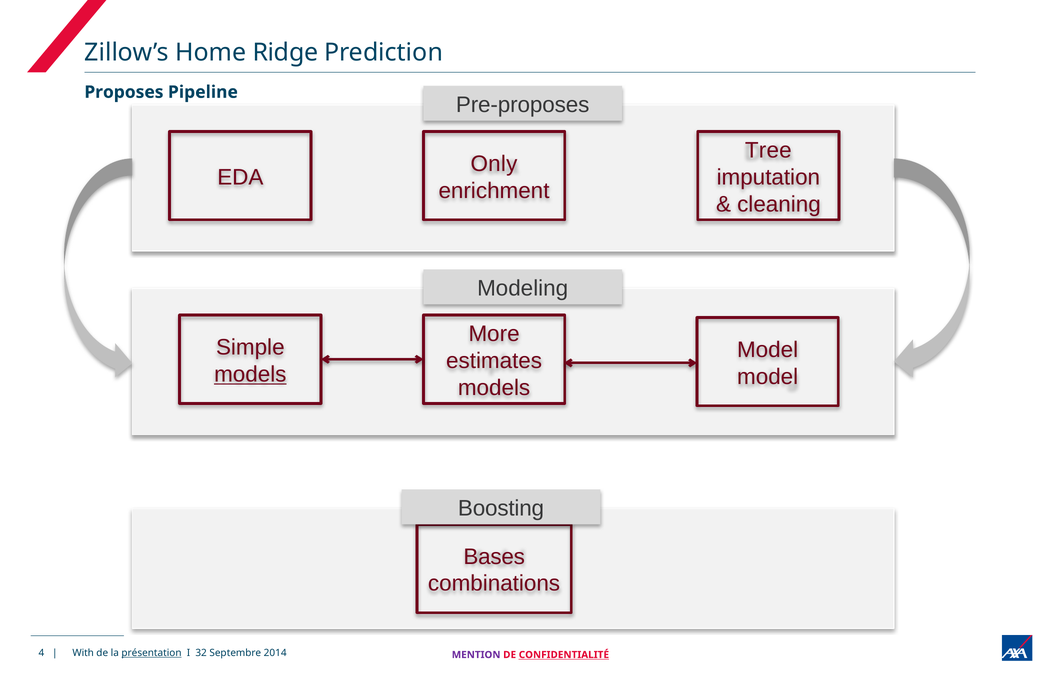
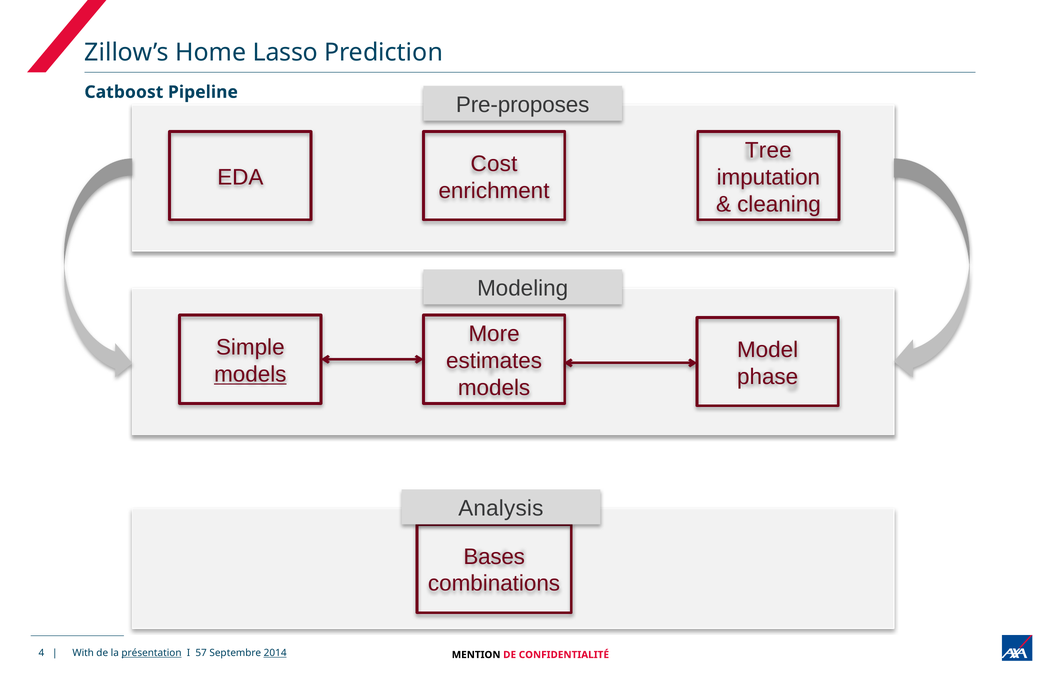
Ridge: Ridge -> Lasso
Proposes: Proposes -> Catboost
Only: Only -> Cost
model at (768, 377): model -> phase
Boosting: Boosting -> Analysis
32: 32 -> 57
2014 underline: none -> present
MENTION colour: purple -> black
CONFIDENTIALITÉ underline: present -> none
